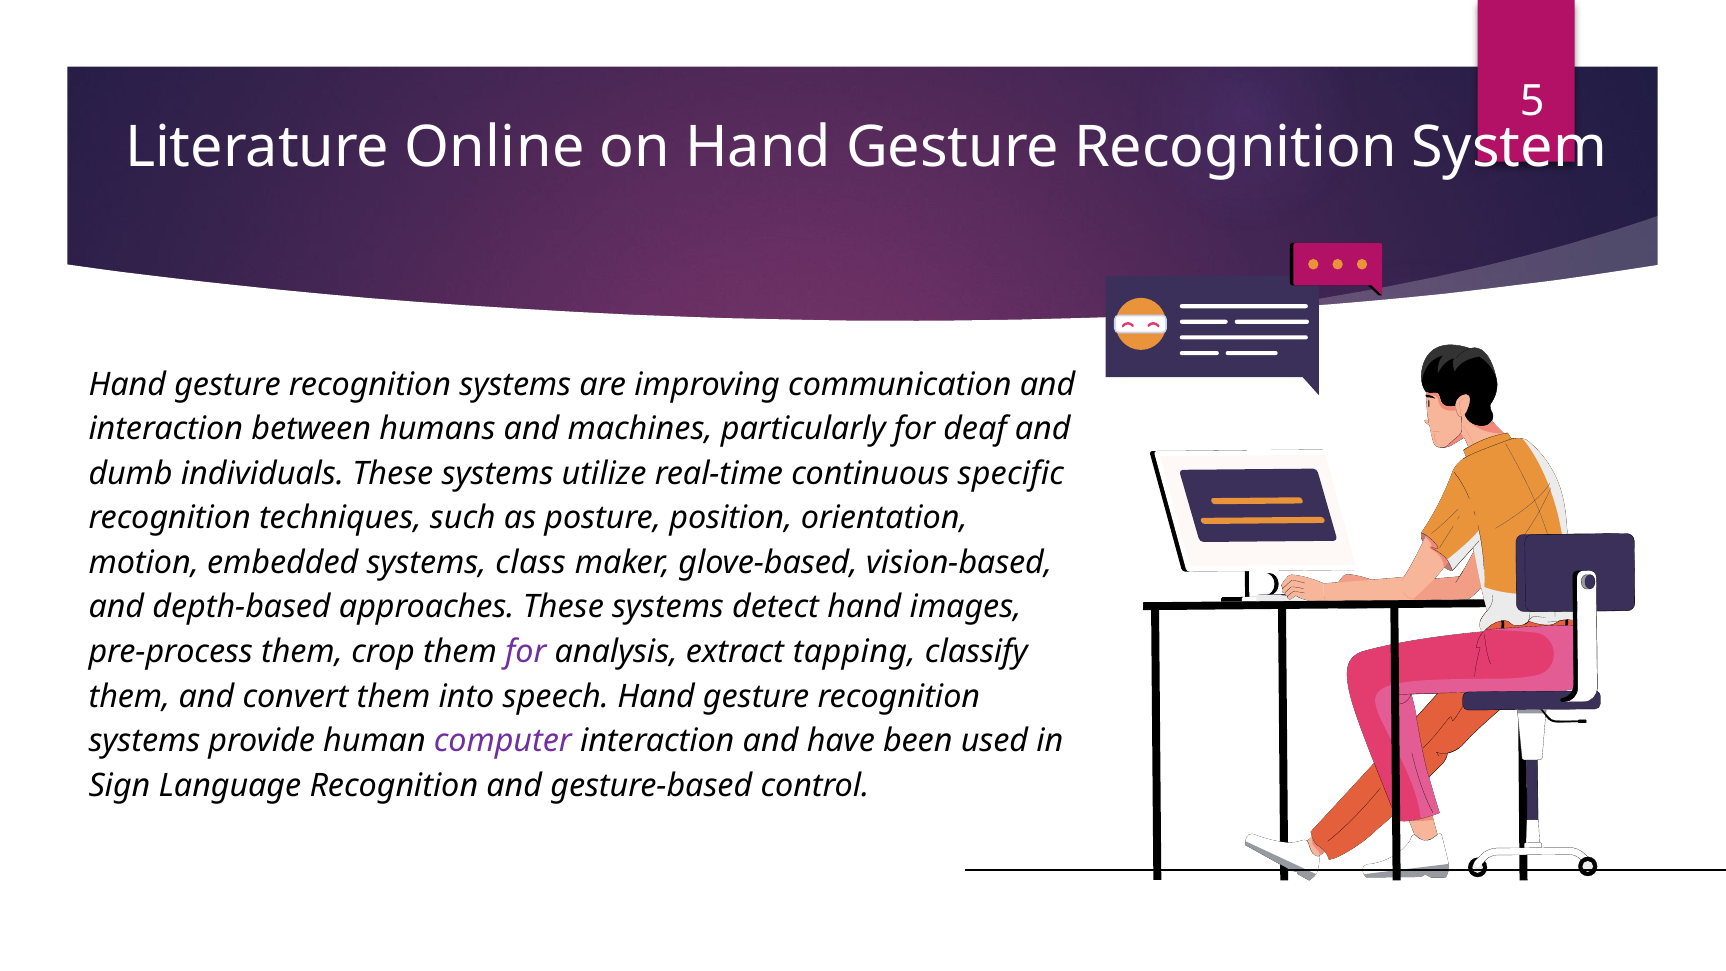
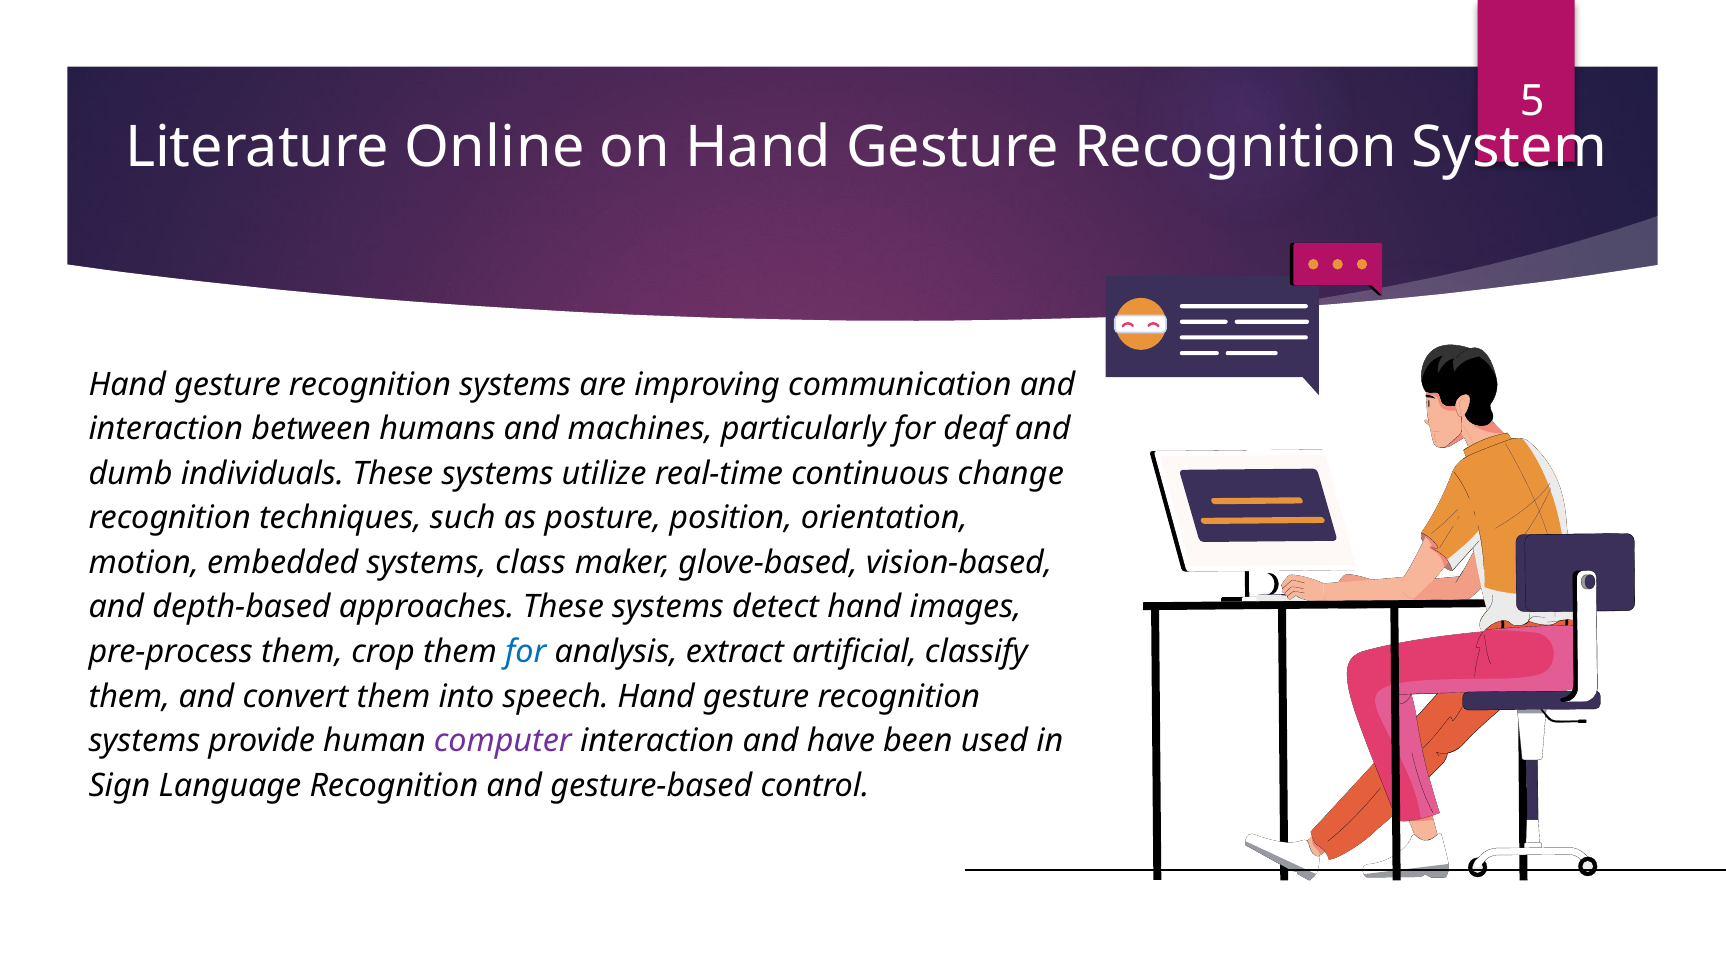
specific: specific -> change
for at (526, 652) colour: purple -> blue
tapping: tapping -> artificial
